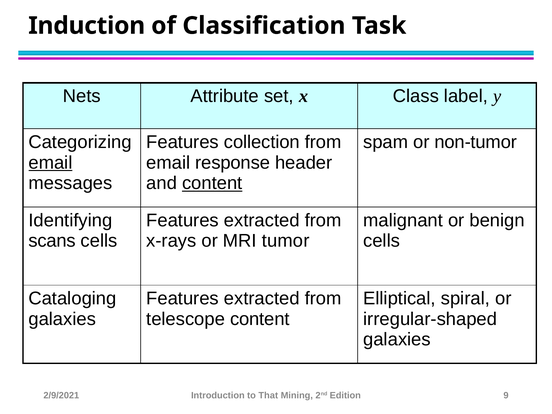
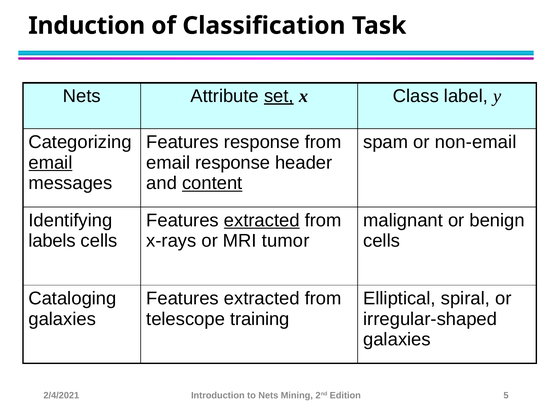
set underline: none -> present
Features collection: collection -> response
non-tumor: non-tumor -> non-email
extracted at (262, 220) underline: none -> present
scans: scans -> labels
telescope content: content -> training
2/9/2021: 2/9/2021 -> 2/4/2021
to That: That -> Nets
9: 9 -> 5
